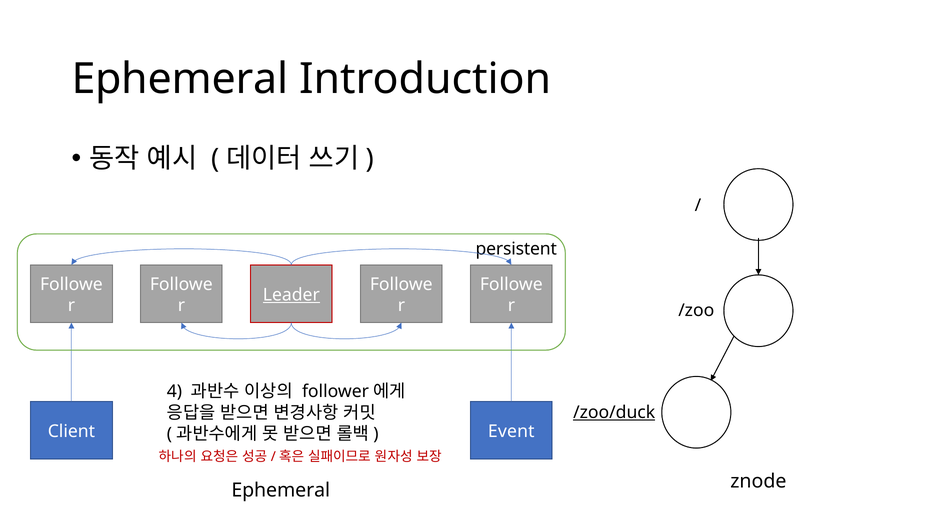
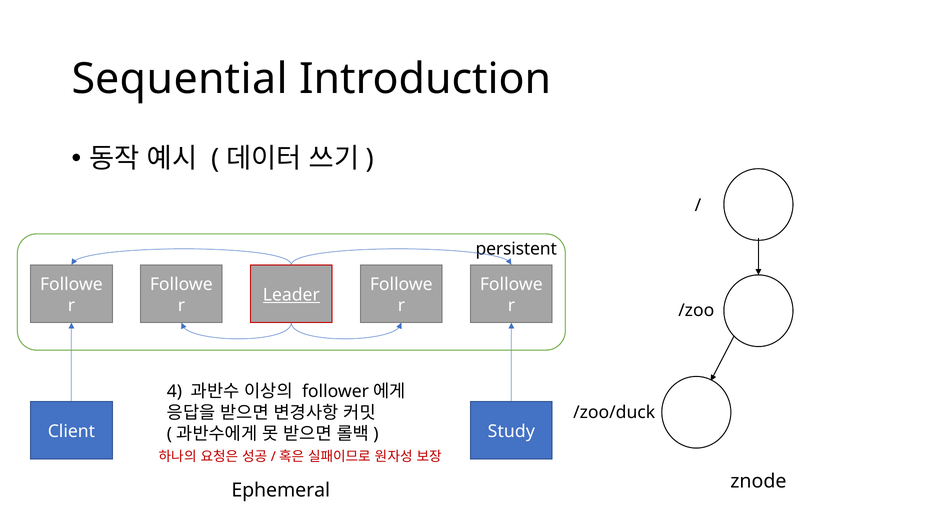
Ephemeral at (180, 79): Ephemeral -> Sequential
/zoo/duck underline: present -> none
Event: Event -> Study
